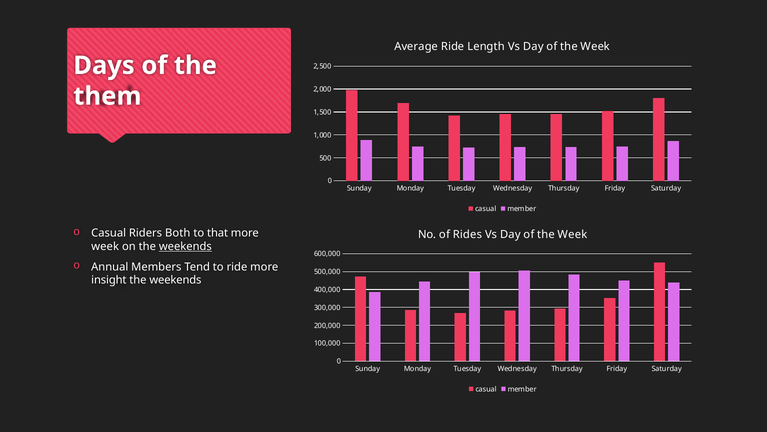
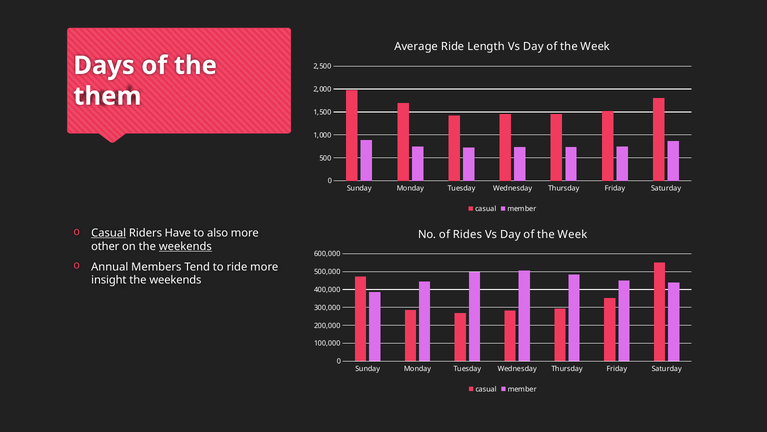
Casual at (109, 233) underline: none -> present
Both: Both -> Have
that: that -> also
week at (105, 246): week -> other
